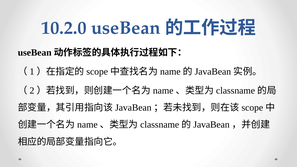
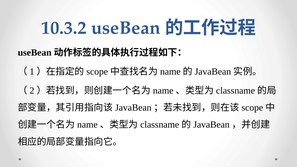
10.2.0: 10.2.0 -> 10.3.2
